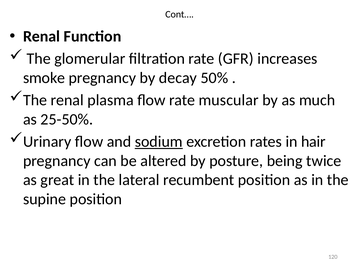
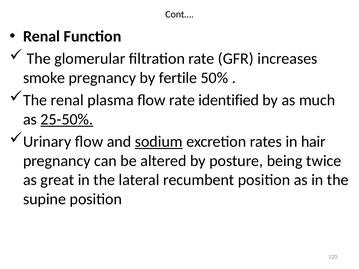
decay: decay -> fertile
muscular: muscular -> identified
25-50% underline: none -> present
